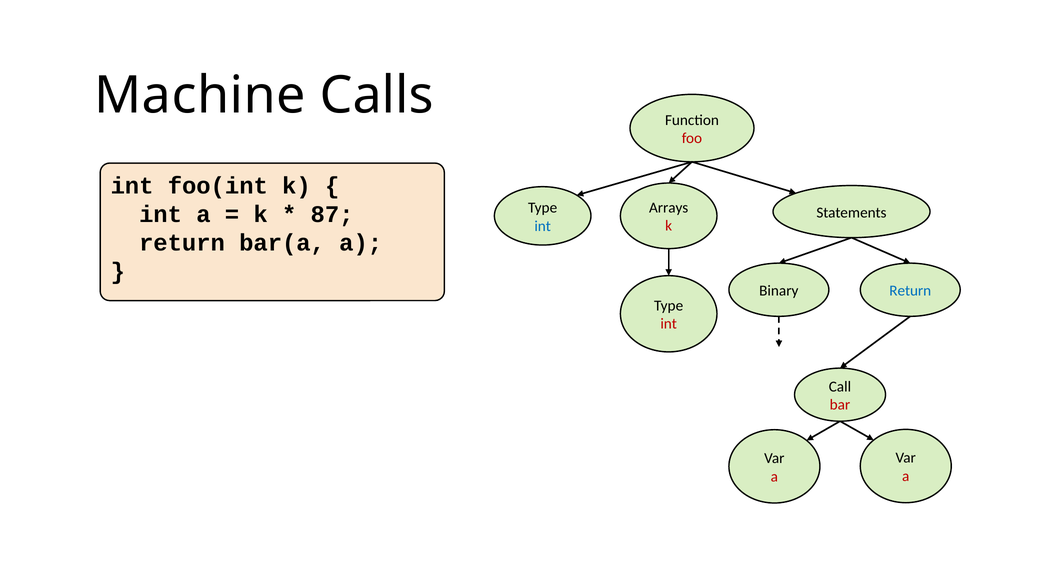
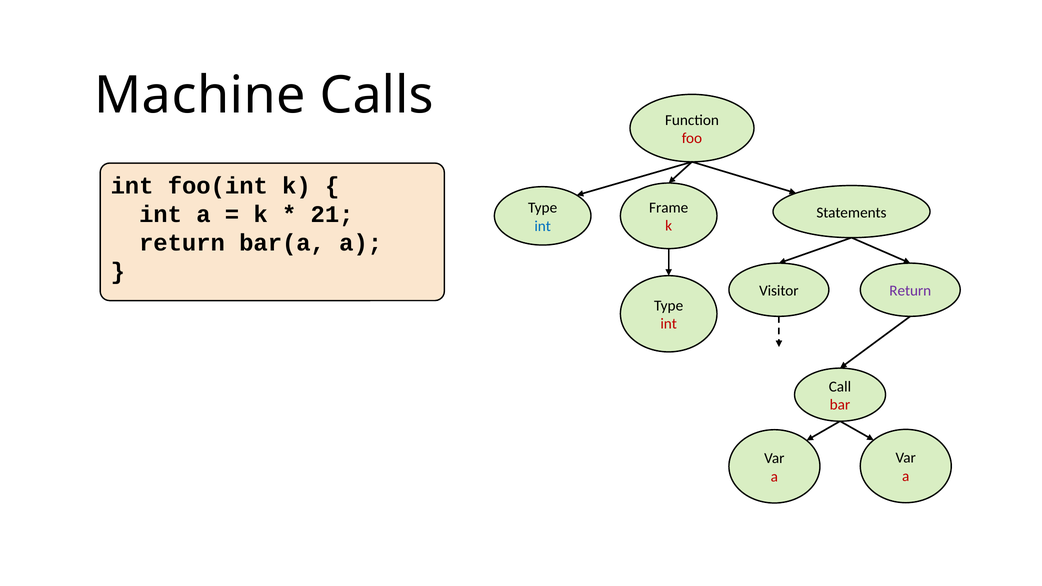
Arrays: Arrays -> Frame
87: 87 -> 21
Binary: Binary -> Visitor
Return at (910, 291) colour: blue -> purple
